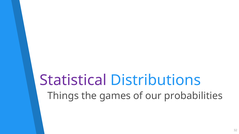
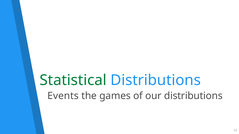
Statistical colour: purple -> green
Things: Things -> Events
our probabilities: probabilities -> distributions
